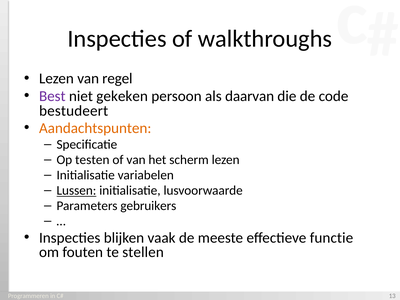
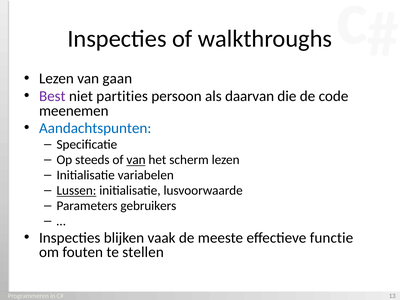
regel: regel -> gaan
gekeken: gekeken -> partities
bestudeert: bestudeert -> meenemen
Aandachtspunten colour: orange -> blue
testen: testen -> steeds
van at (136, 160) underline: none -> present
